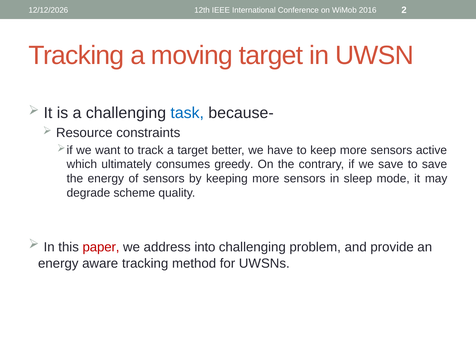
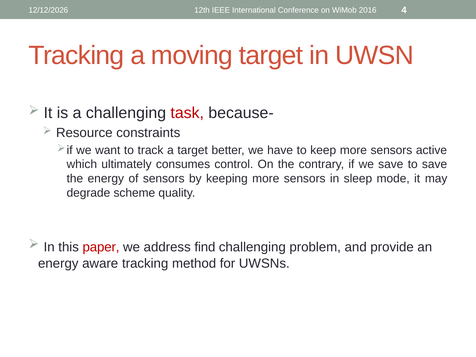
2: 2 -> 4
task colour: blue -> red
greedy: greedy -> control
into: into -> find
